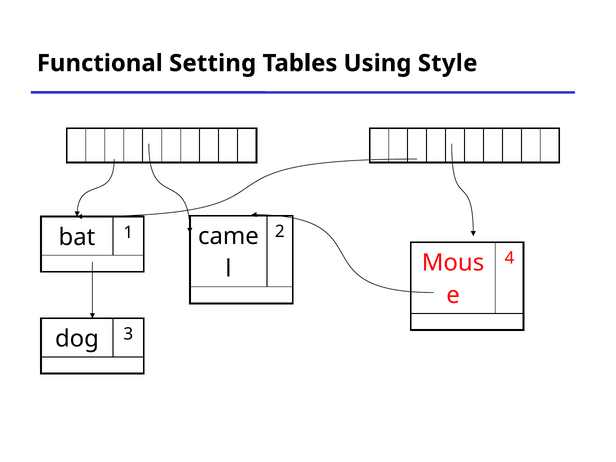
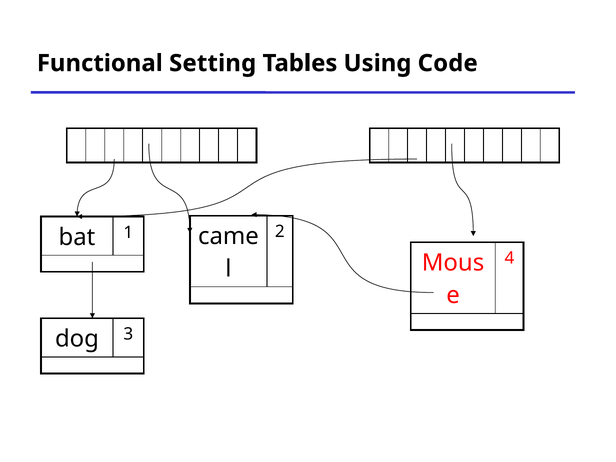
Style: Style -> Code
